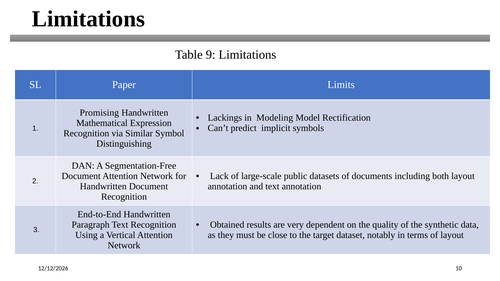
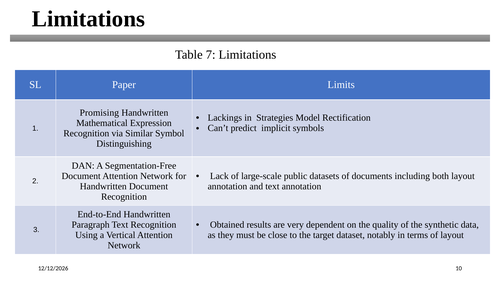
9: 9 -> 7
Modeling: Modeling -> Strategies
